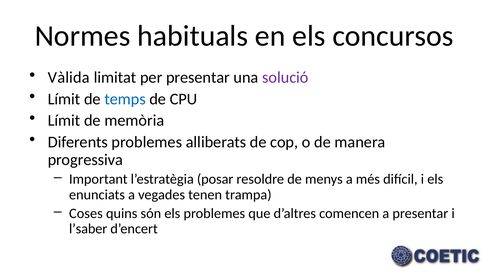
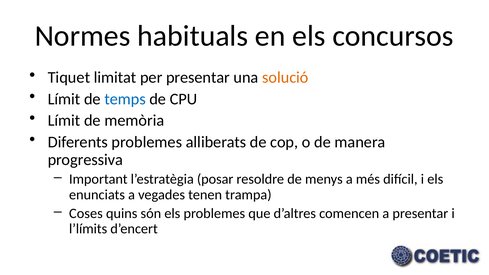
Vàlida: Vàlida -> Tiquet
solució colour: purple -> orange
l’saber: l’saber -> l’límits
